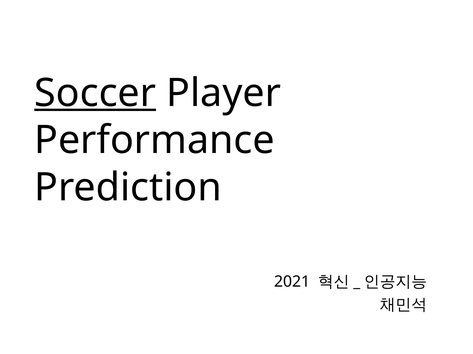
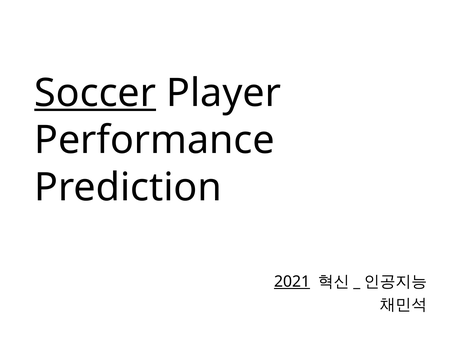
2021 underline: none -> present
